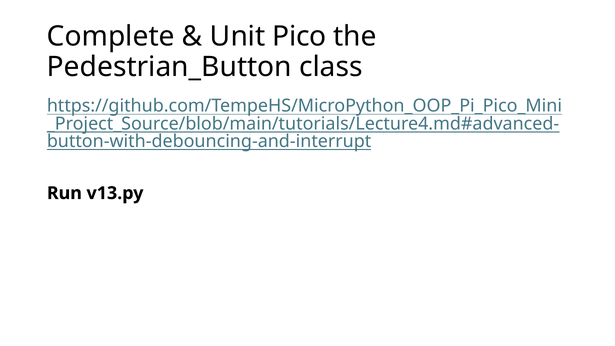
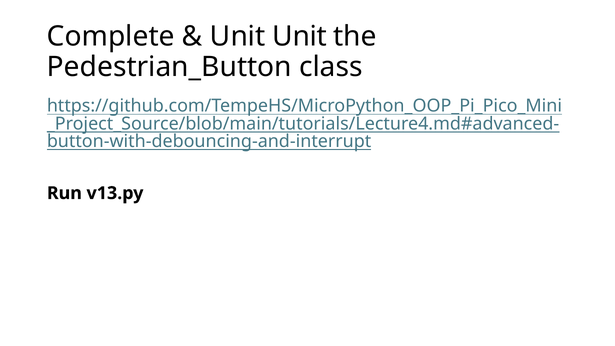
Unit Pico: Pico -> Unit
